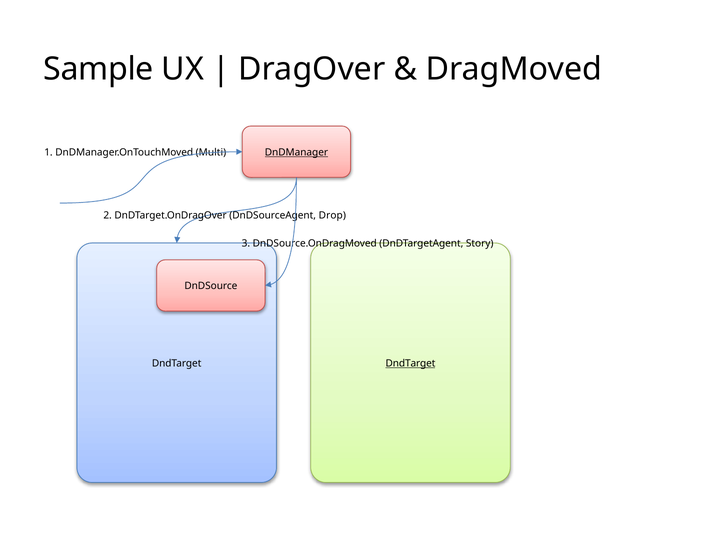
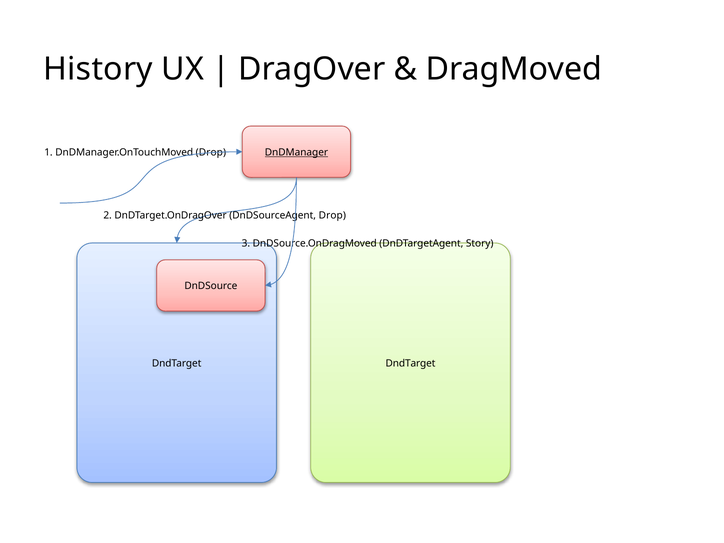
Sample: Sample -> History
DnDManager.OnTouchMoved Multi: Multi -> Drop
DndTarget at (410, 363) underline: present -> none
